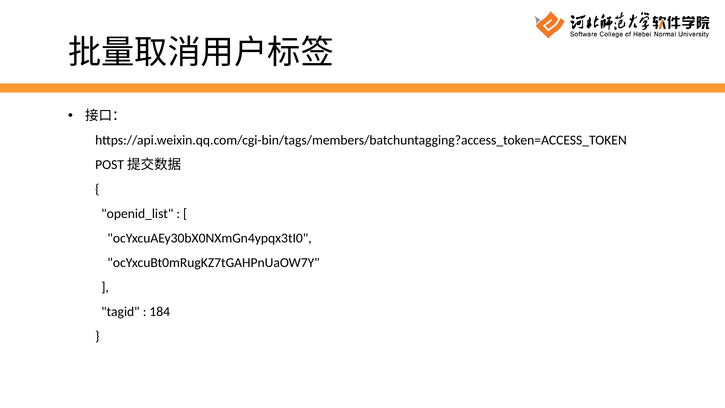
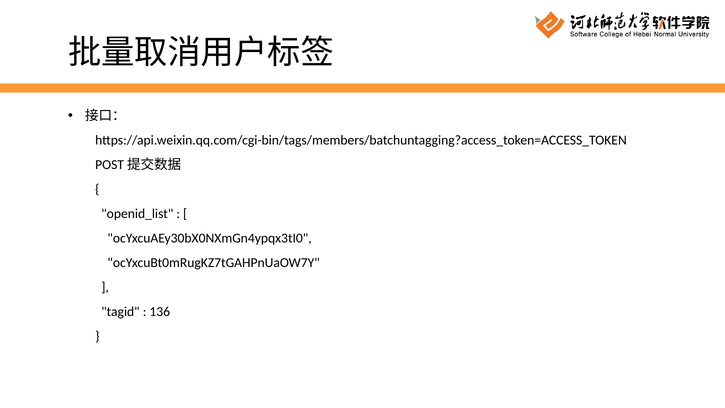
184: 184 -> 136
